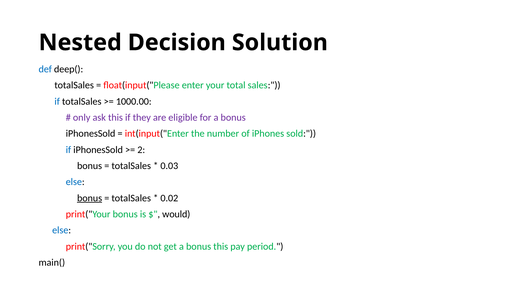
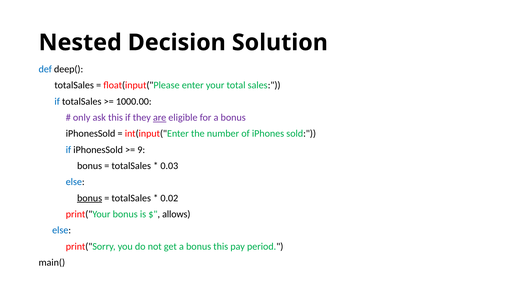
are underline: none -> present
2: 2 -> 9
would: would -> allows
